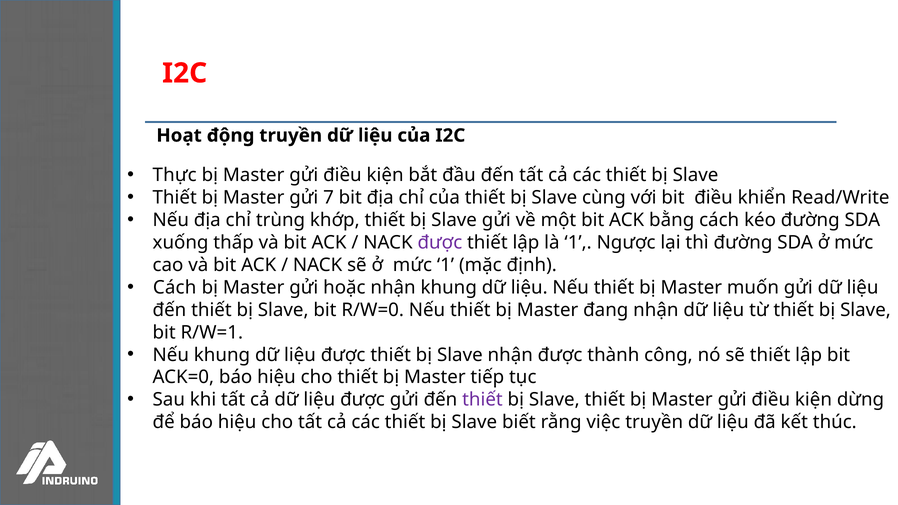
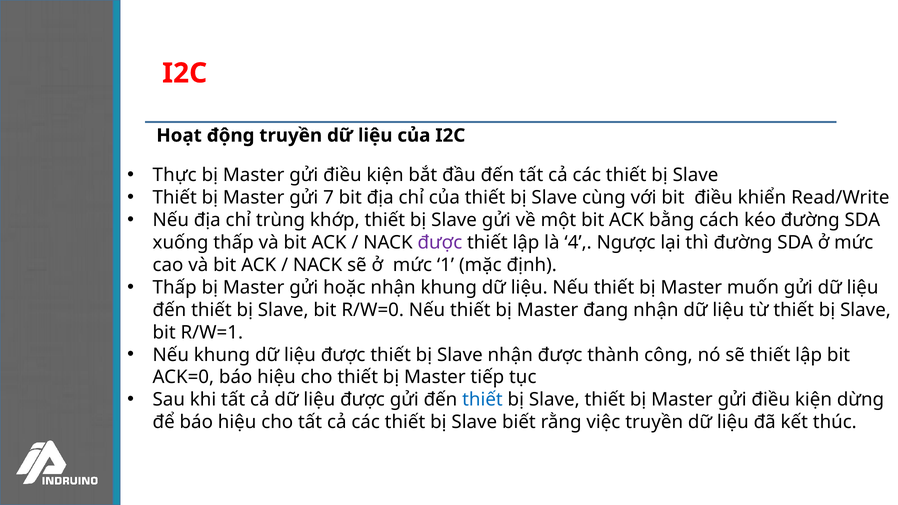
là 1: 1 -> 4
Cách at (175, 288): Cách -> Thấp
thiết at (482, 400) colour: purple -> blue
